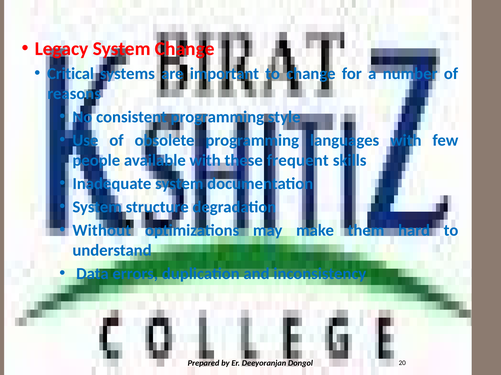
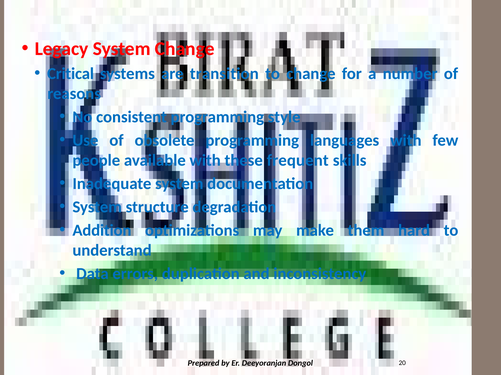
important: important -> transition
Without: Without -> Addition
